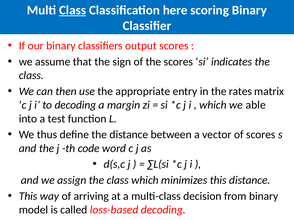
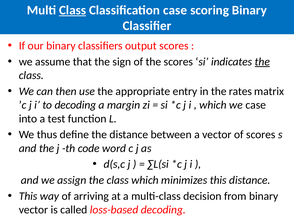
Classification here: here -> case
the at (262, 62) underline: none -> present
we able: able -> case
model at (33, 210): model -> vector
